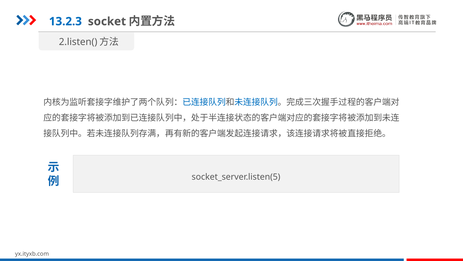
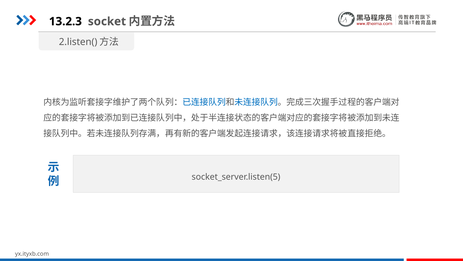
13.2.3 colour: blue -> black
